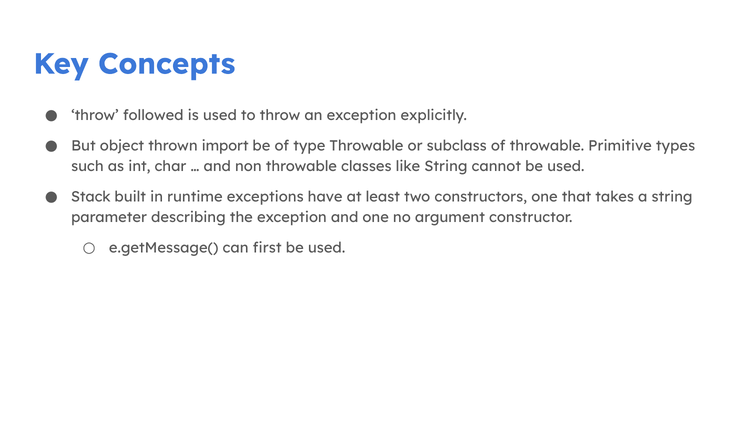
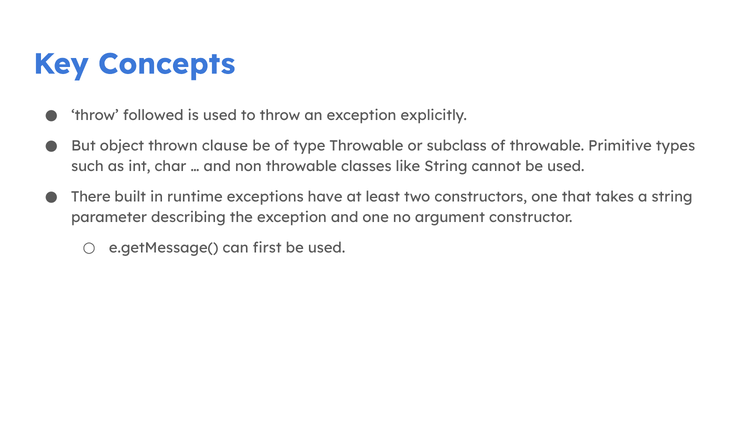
import: import -> clause
Stack: Stack -> There
